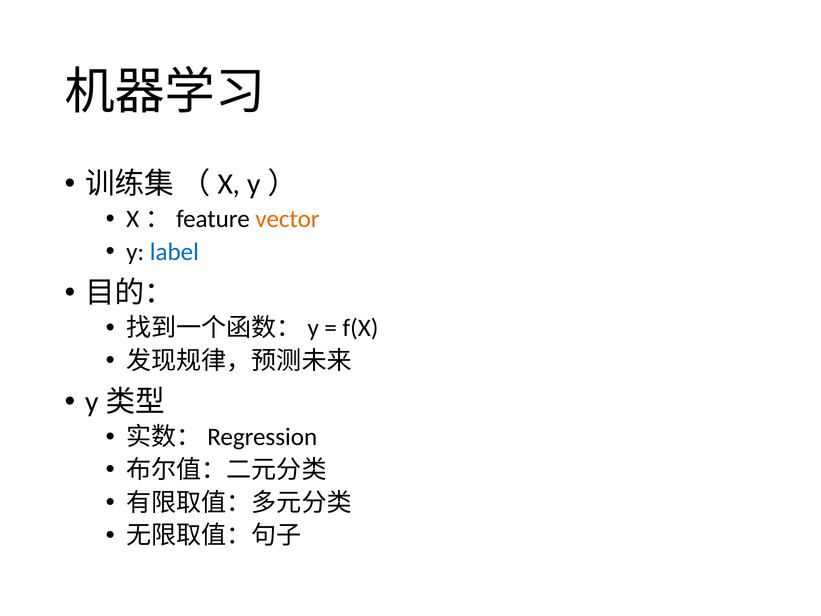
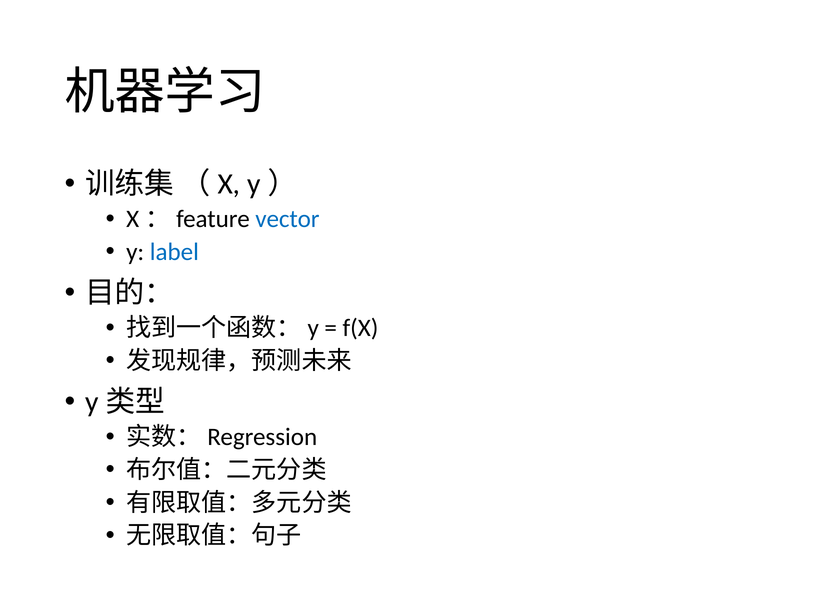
vector colour: orange -> blue
